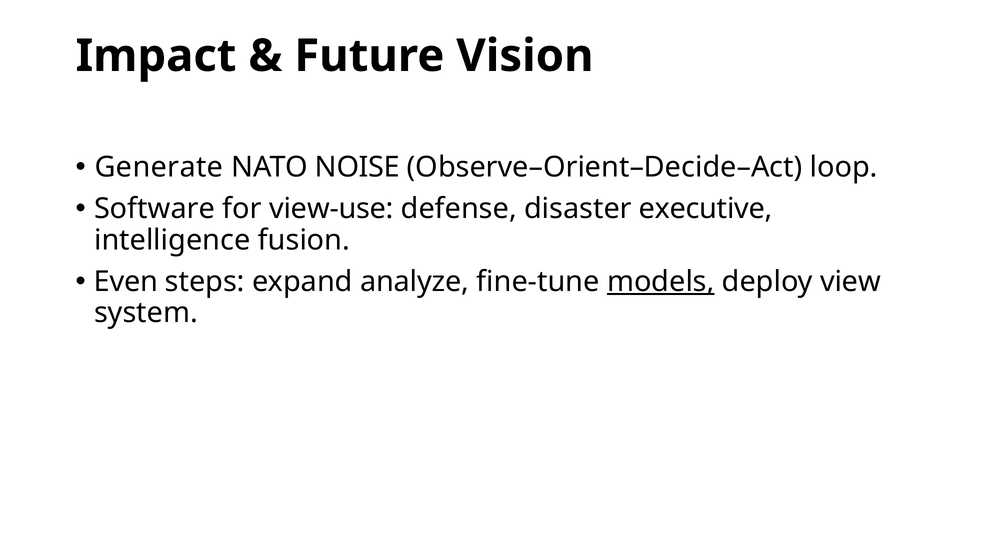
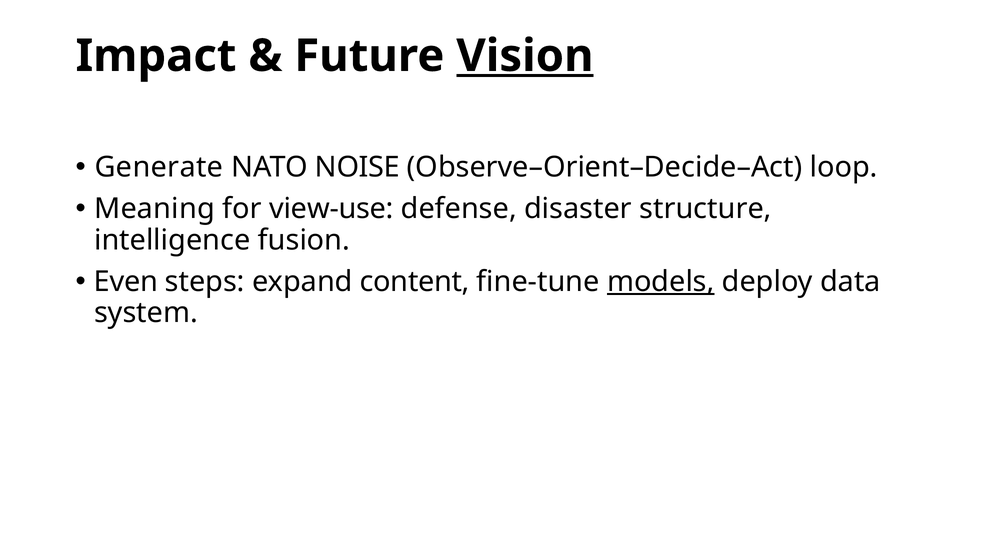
Vision underline: none -> present
Software: Software -> Meaning
executive: executive -> structure
analyze: analyze -> content
view: view -> data
